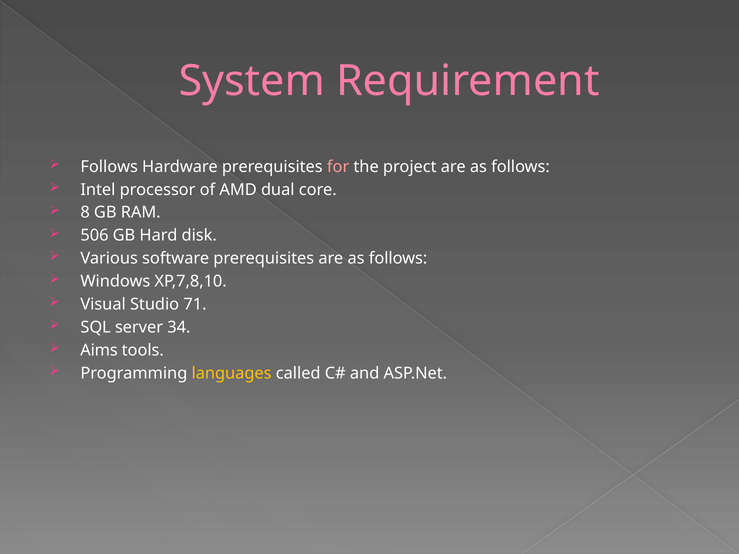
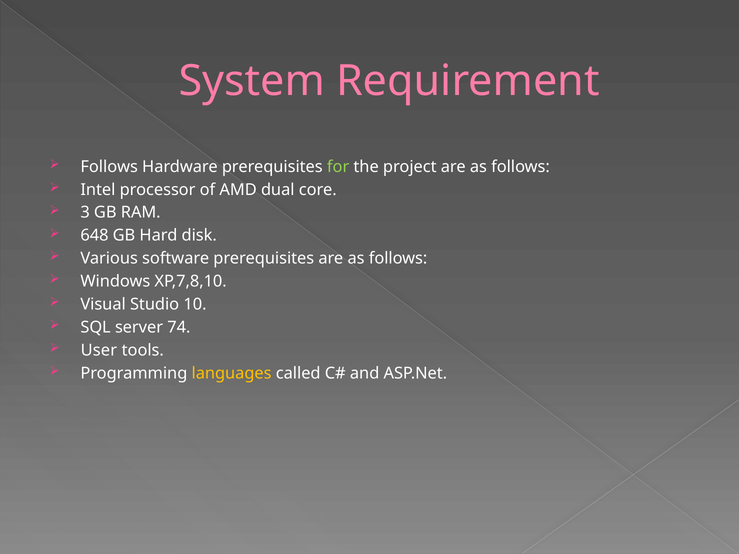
for colour: pink -> light green
8: 8 -> 3
506: 506 -> 648
71: 71 -> 10
34: 34 -> 74
Aims: Aims -> User
